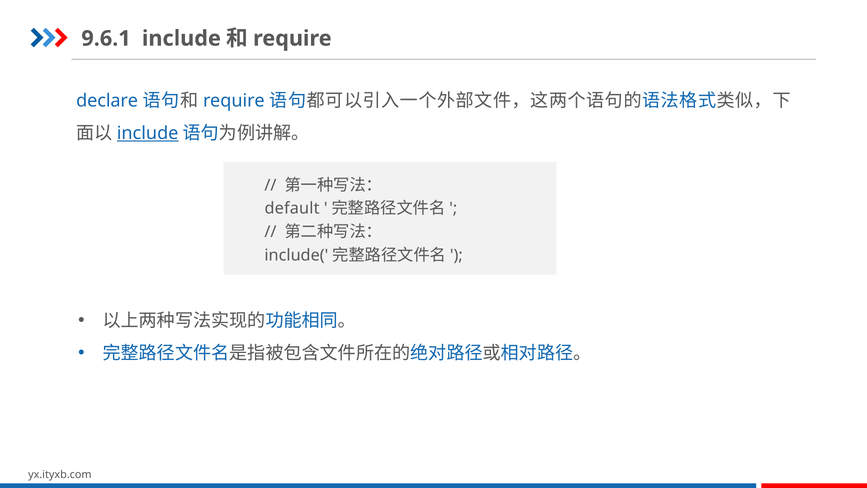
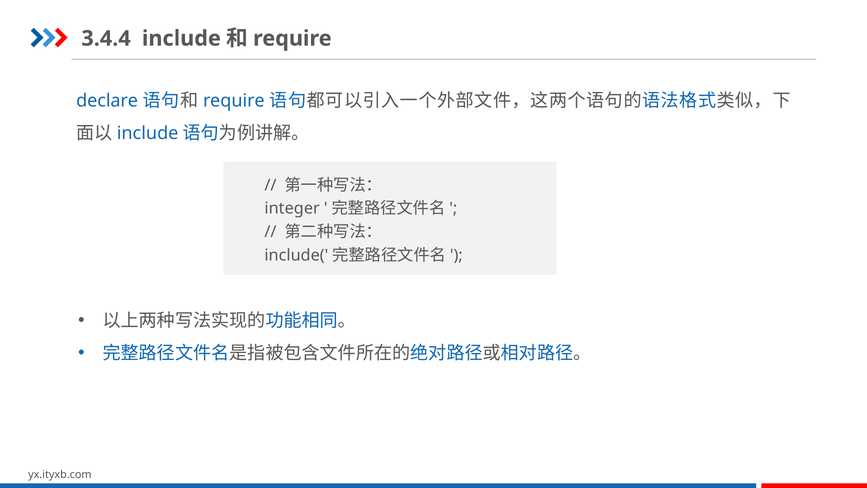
9.6.1: 9.6.1 -> 3.4.4
include at (148, 133) underline: present -> none
default: default -> integer
